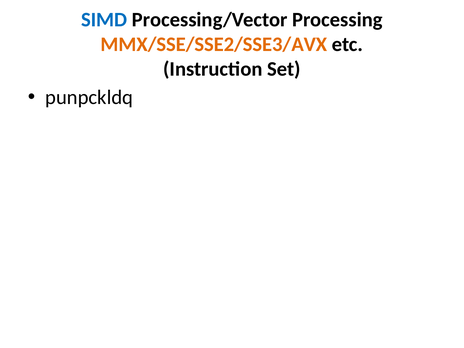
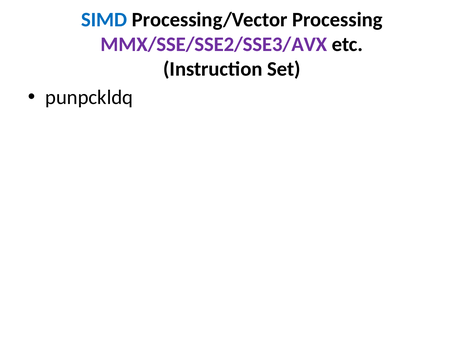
MMX/SSE/SSE2/SSE3/AVX colour: orange -> purple
